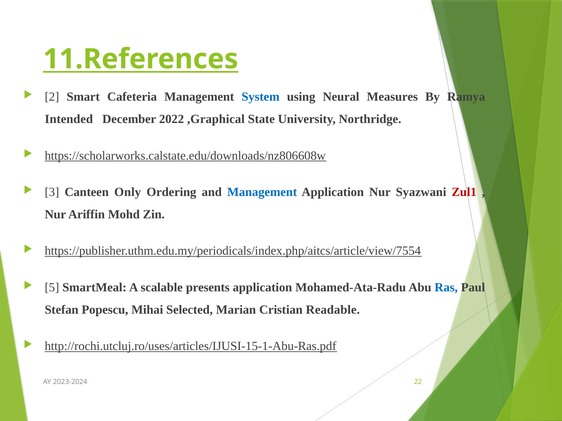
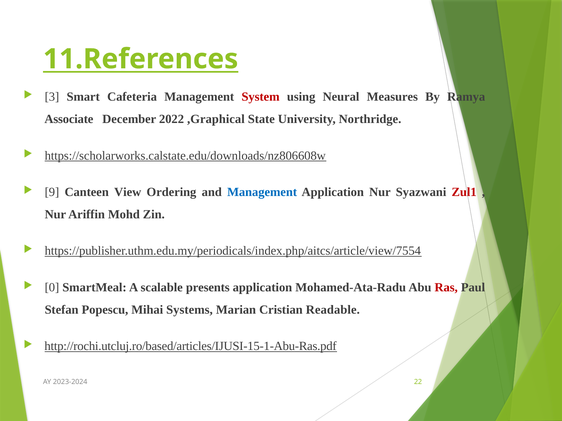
2: 2 -> 3
System colour: blue -> red
Intended: Intended -> Associate
3: 3 -> 9
Only: Only -> View
5: 5 -> 0
Ras colour: blue -> red
Selected: Selected -> Systems
http://rochi.utcluj.ro/uses/articles/IJUSI-15-1-Abu-Ras.pdf: http://rochi.utcluj.ro/uses/articles/IJUSI-15-1-Abu-Ras.pdf -> http://rochi.utcluj.ro/based/articles/IJUSI-15-1-Abu-Ras.pdf
